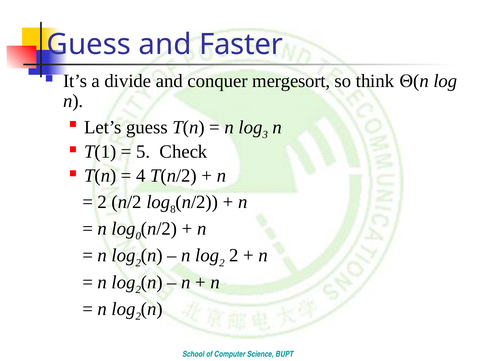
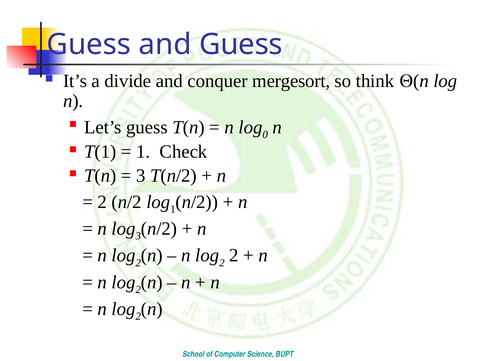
and Faster: Faster -> Guess
3: 3 -> 0
5 at (143, 152): 5 -> 1
4 at (141, 176): 4 -> 3
log 8: 8 -> 1
log 0: 0 -> 3
